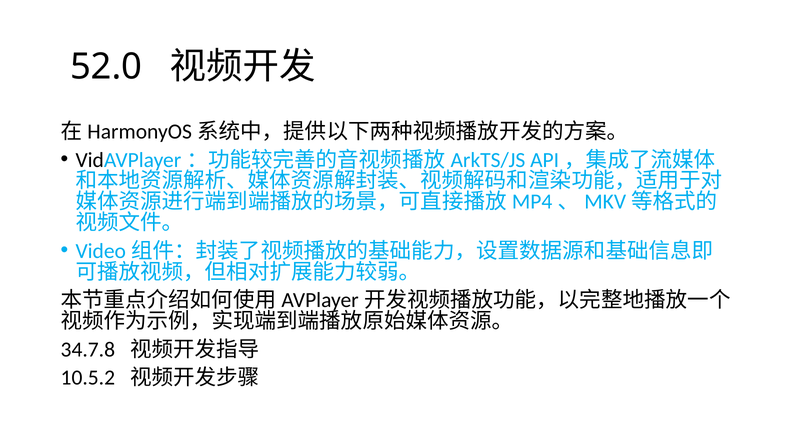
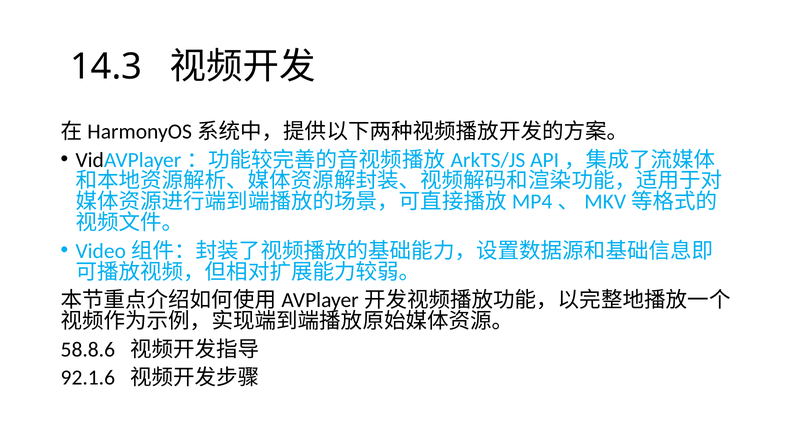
52.0: 52.0 -> 14.3
34.7.8: 34.7.8 -> 58.8.6
10.5.2: 10.5.2 -> 92.1.6
